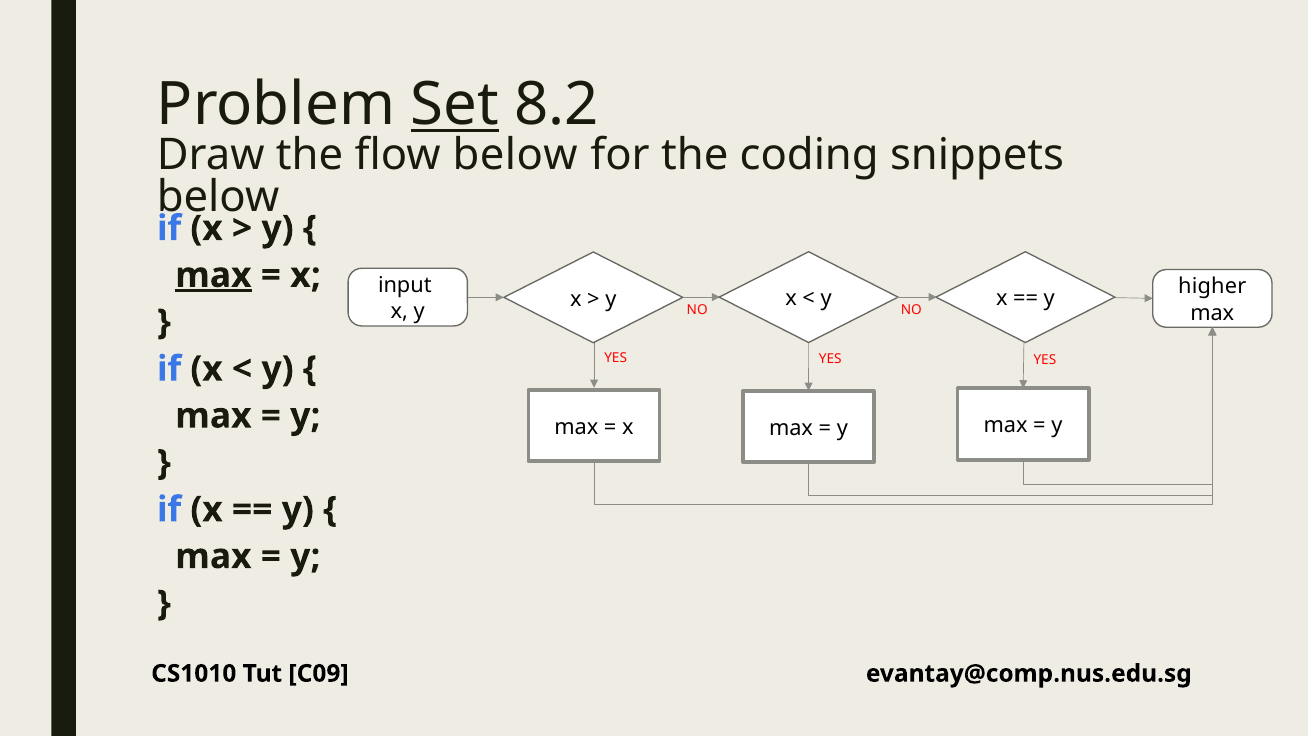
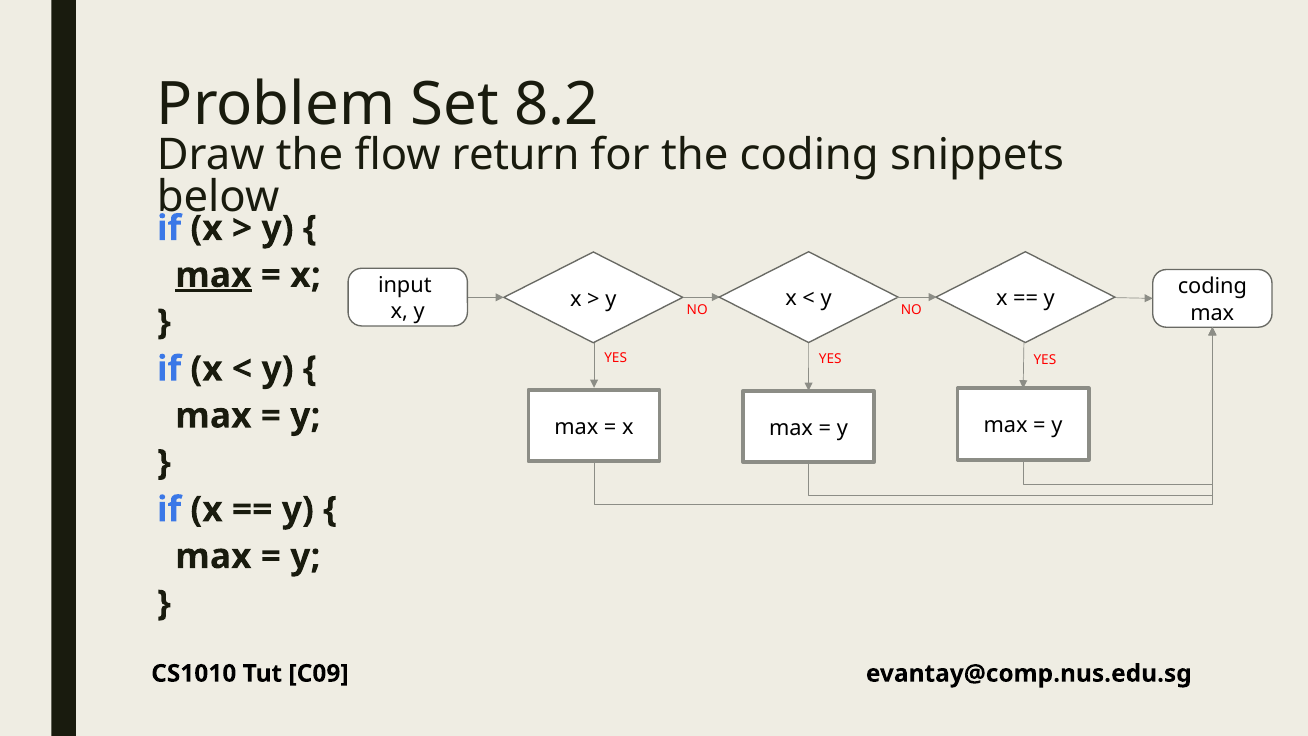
Set underline: present -> none
flow below: below -> return
higher at (1212, 287): higher -> coding
